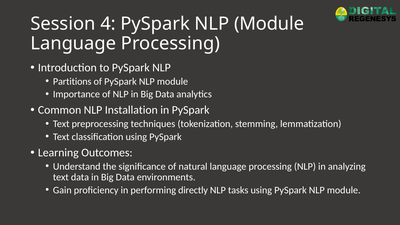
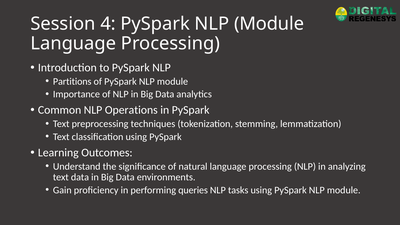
Installation: Installation -> Operations
directly: directly -> queries
